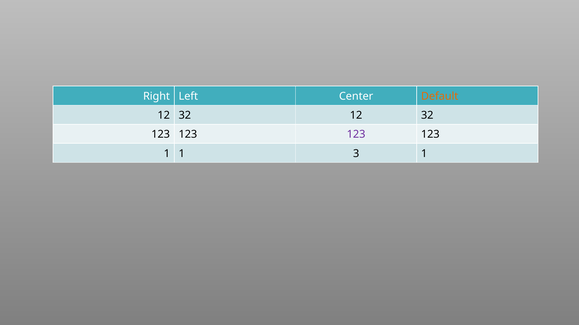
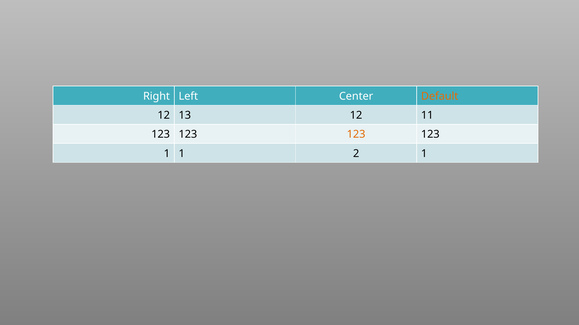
32 at (185, 116): 32 -> 13
32 at (427, 116): 32 -> 11
123 at (356, 135) colour: purple -> orange
3: 3 -> 2
